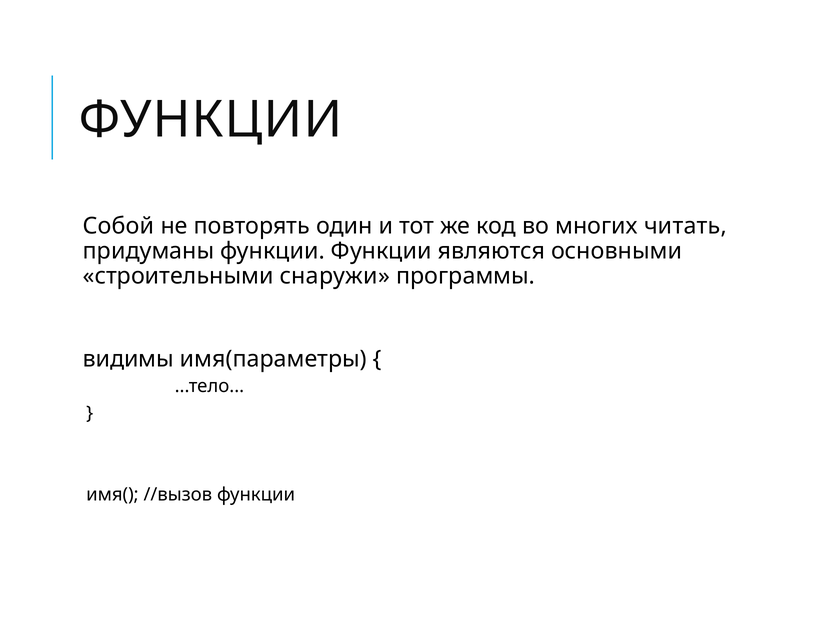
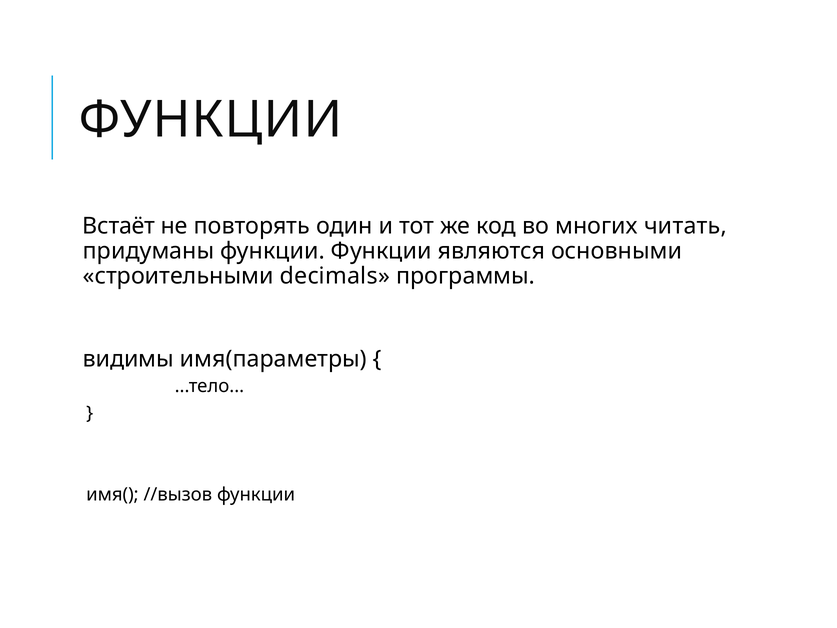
Собой: Собой -> Встаёт
снаружи: снаружи -> decimals
